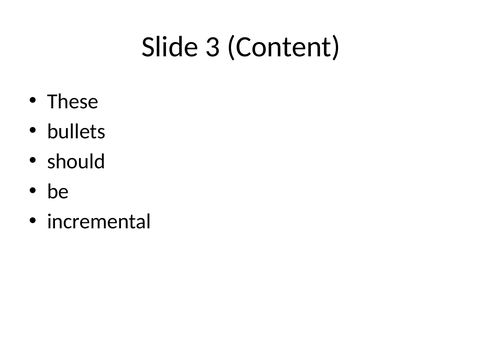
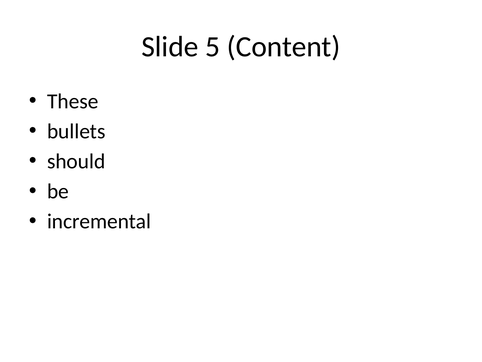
3: 3 -> 5
